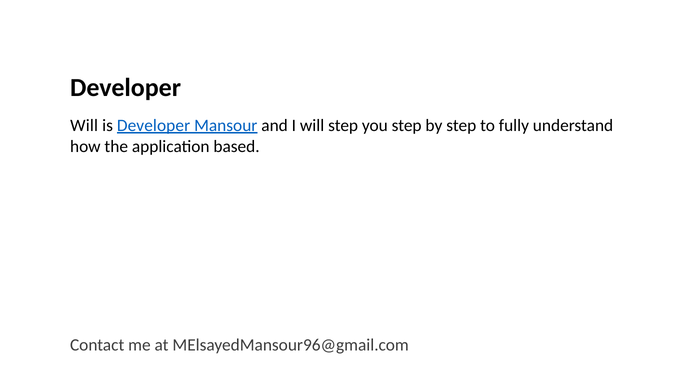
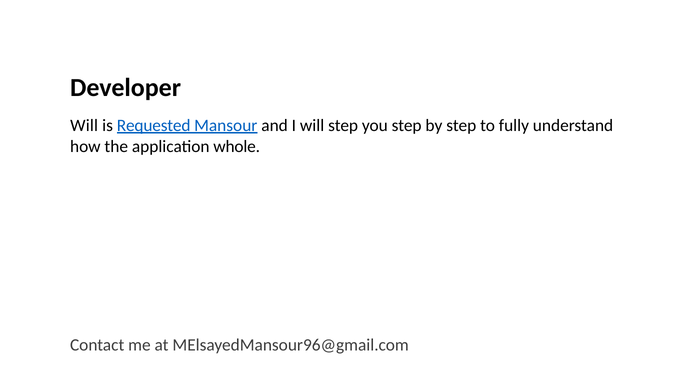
is Developer: Developer -> Requested
based: based -> whole
